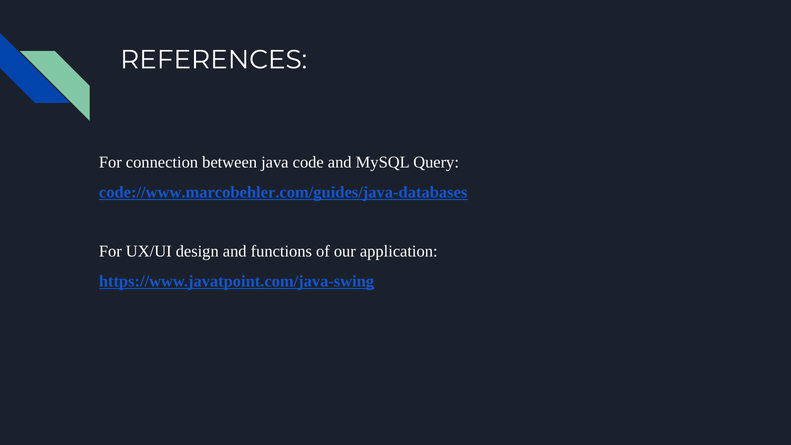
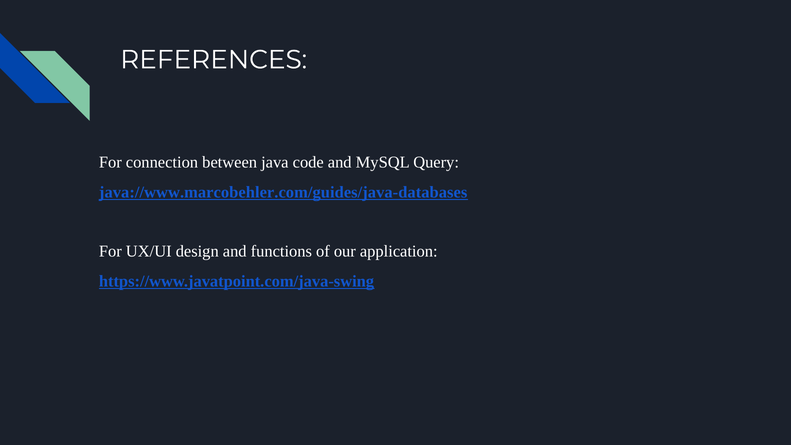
code://www.marcobehler.com/guides/java-databases: code://www.marcobehler.com/guides/java-databases -> java://www.marcobehler.com/guides/java-databases
